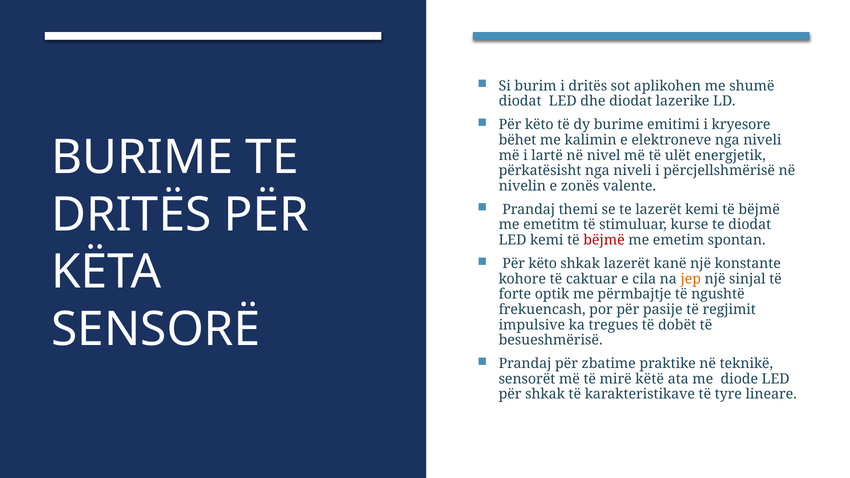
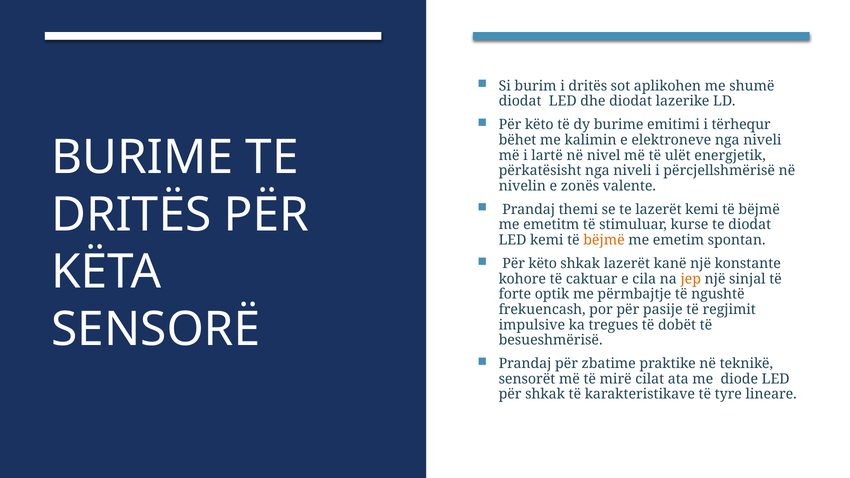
kryesore: kryesore -> tërhequr
bëjmë at (604, 240) colour: red -> orange
këtë: këtë -> cilat
